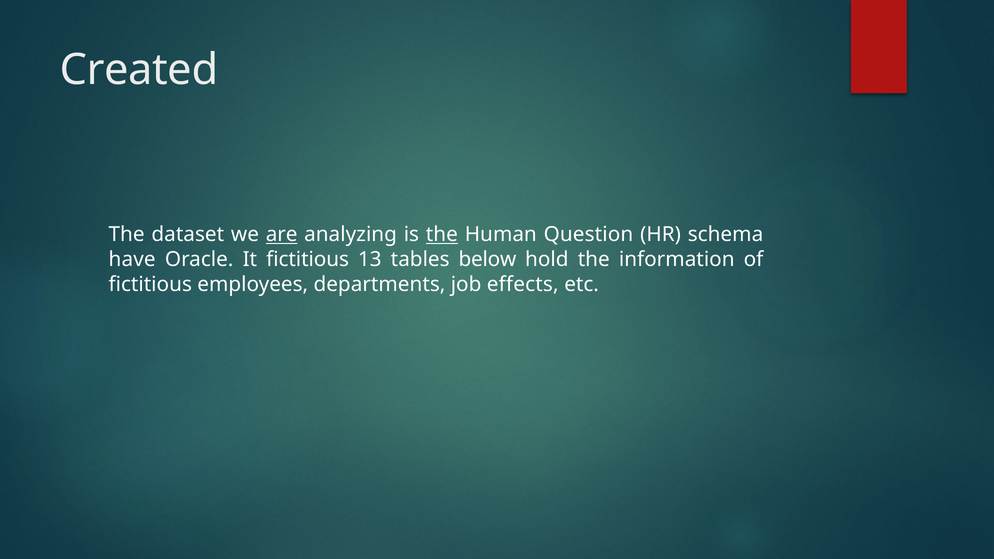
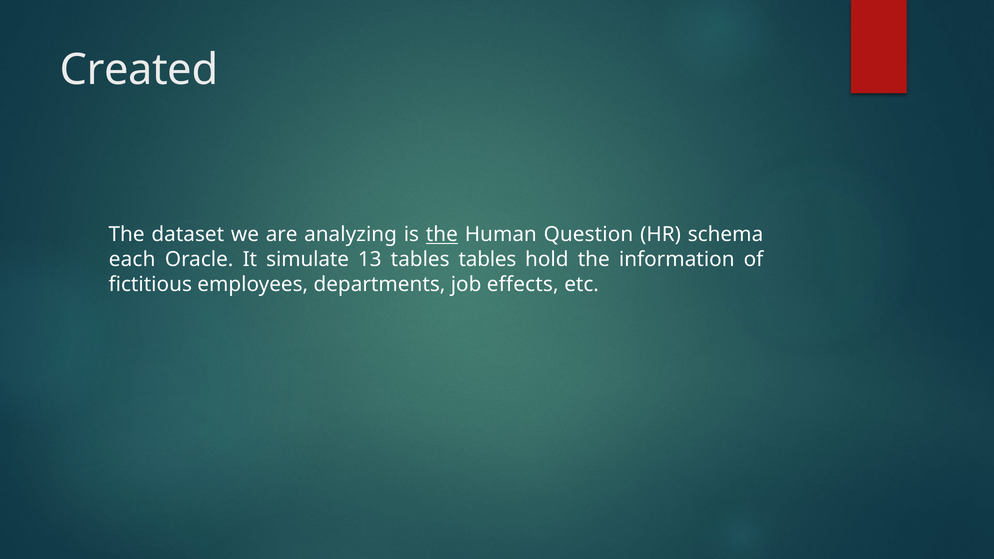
are underline: present -> none
have: have -> each
It fictitious: fictitious -> simulate
tables below: below -> tables
